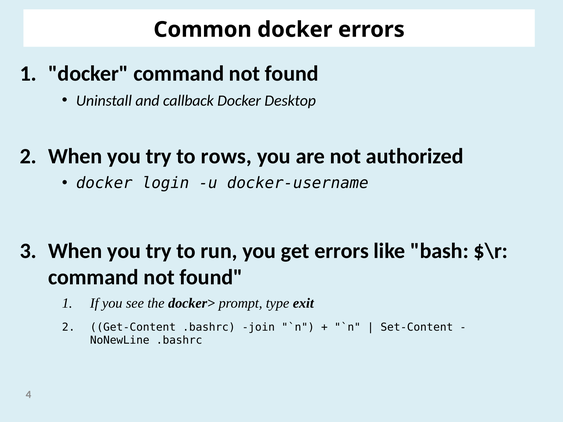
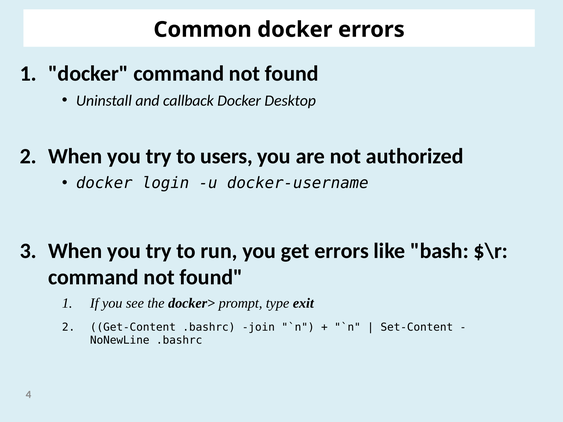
rows: rows -> users
